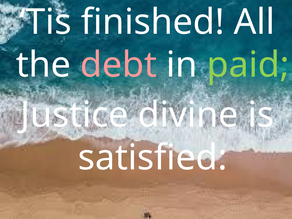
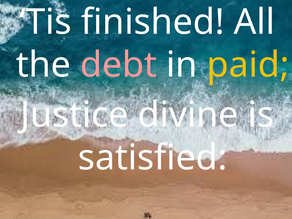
paid colour: light green -> yellow
